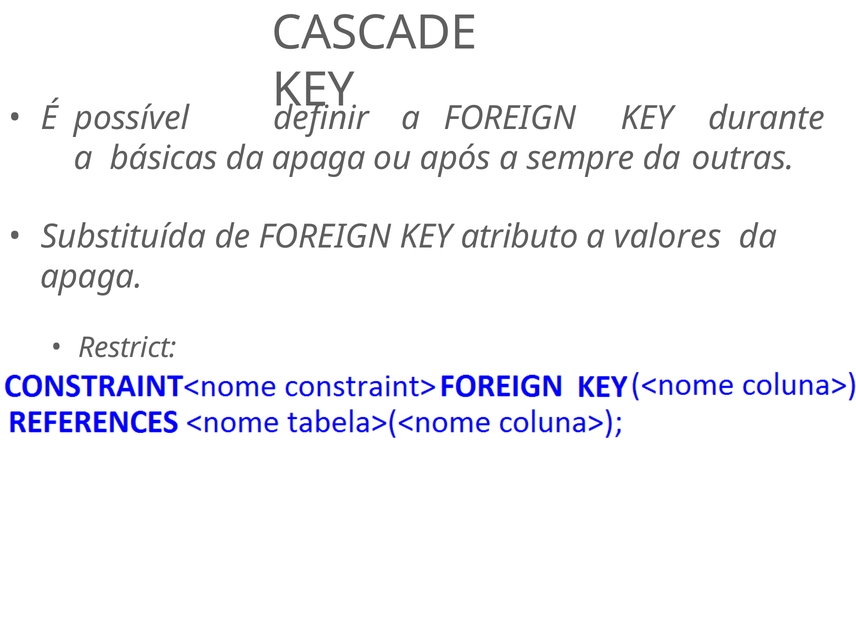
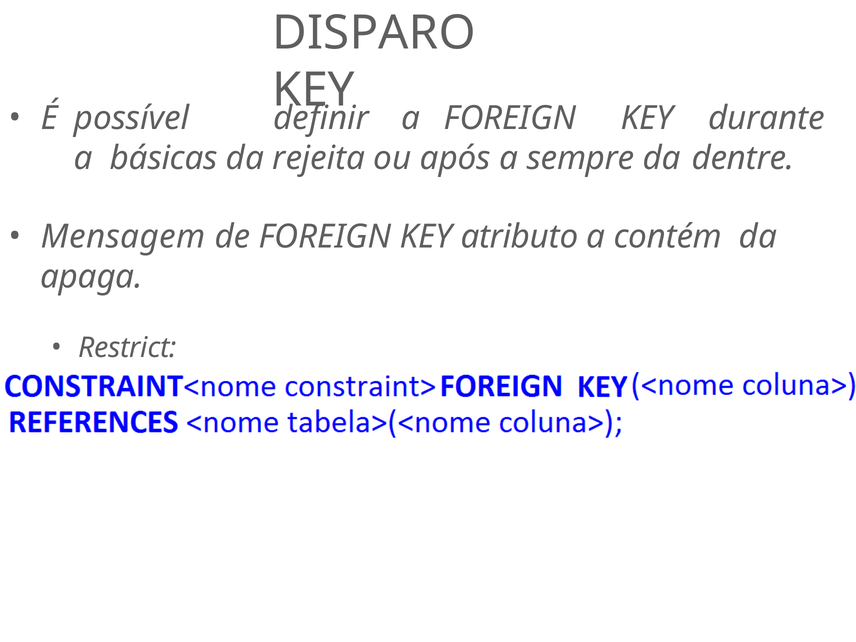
CASCADE: CASCADE -> DISPARO
apaga at (319, 158): apaga -> rejeita
outras: outras -> dentre
Substituída: Substituída -> Mensagem
valores: valores -> contém
